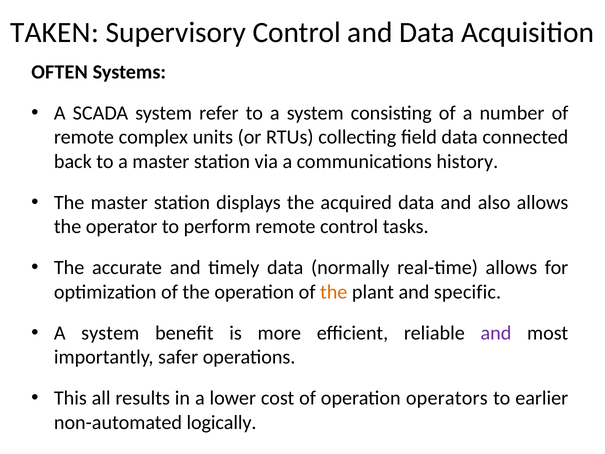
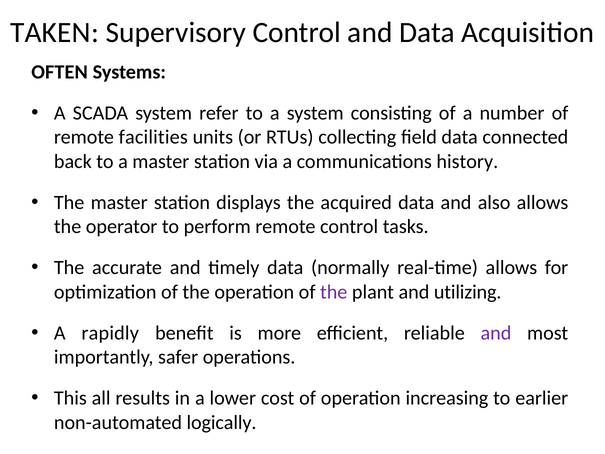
complex: complex -> facilities
the at (334, 292) colour: orange -> purple
specific: specific -> utilizing
system at (110, 333): system -> rapidly
operators: operators -> increasing
